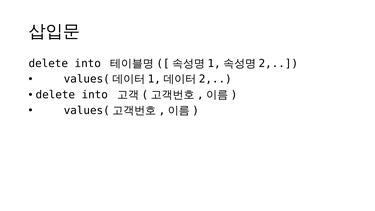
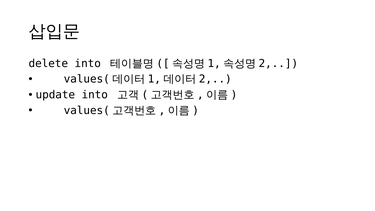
delete at (55, 95): delete -> update
